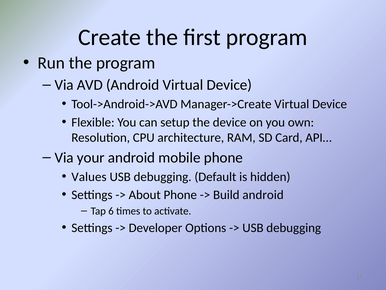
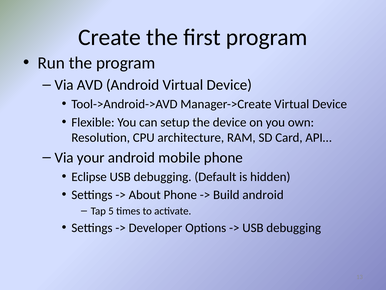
Values: Values -> Eclipse
6: 6 -> 5
